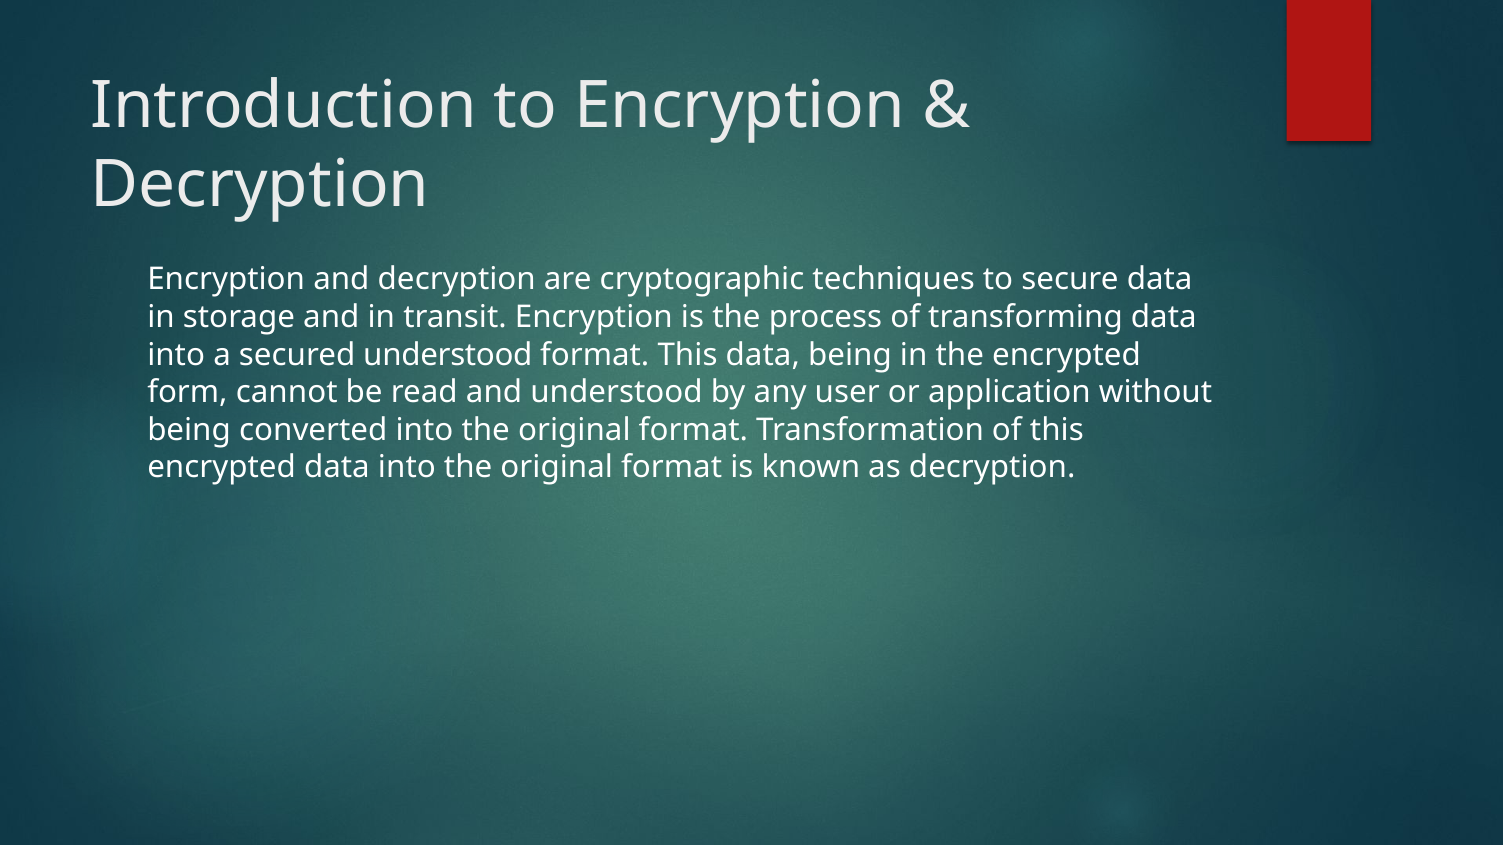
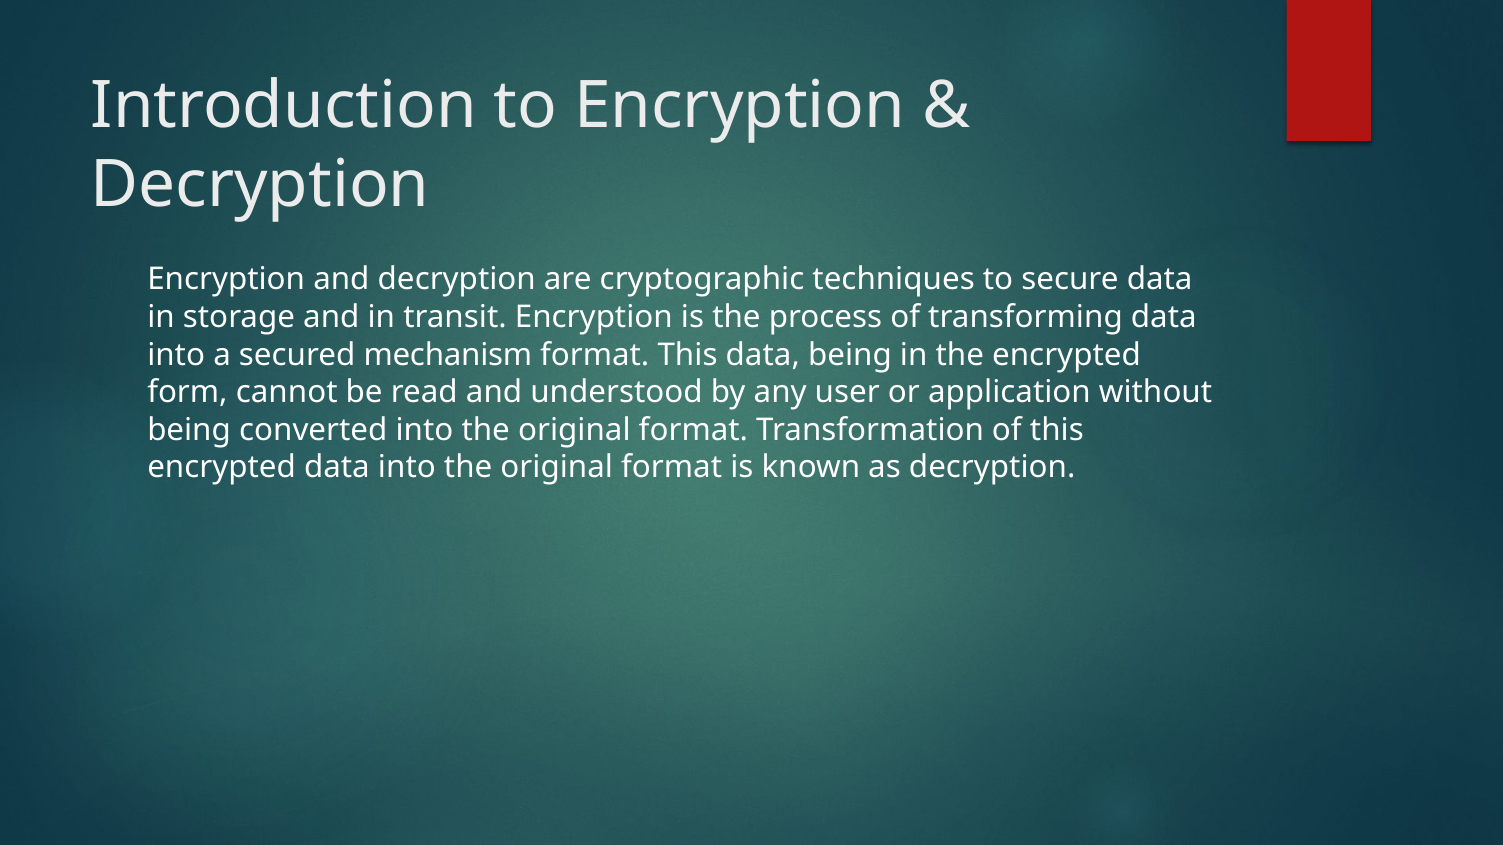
secured understood: understood -> mechanism
